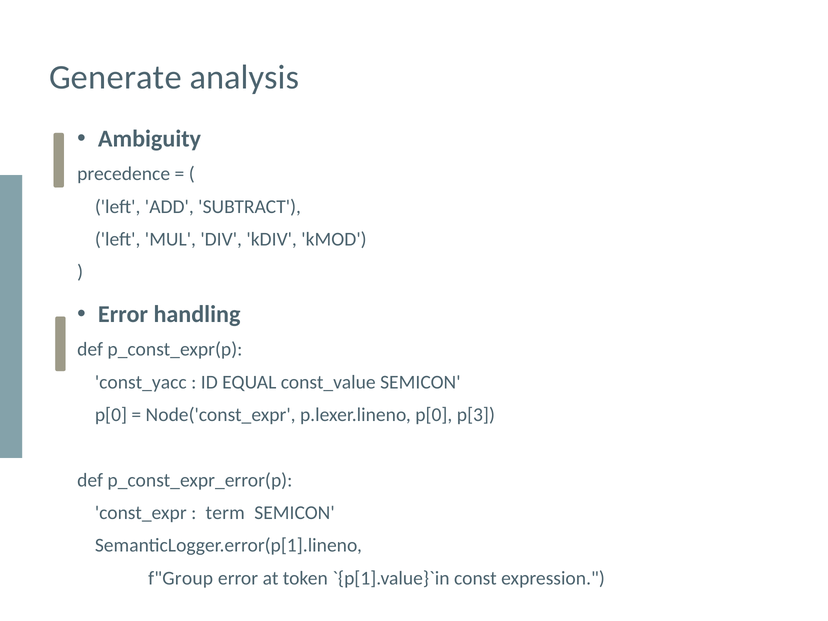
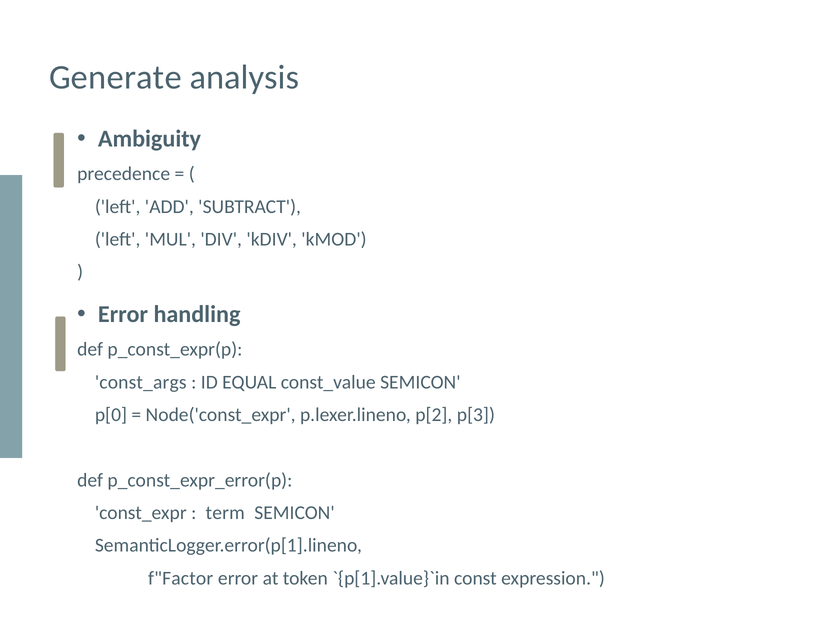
const_yacc: const_yacc -> const_args
p.lexer.lineno p[0: p[0 -> p[2
f"Group: f"Group -> f"Factor
